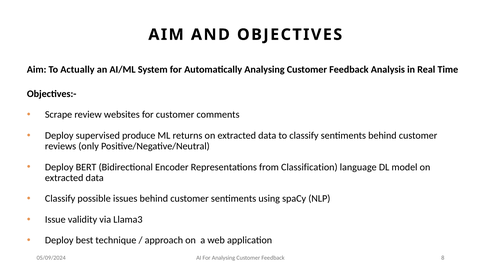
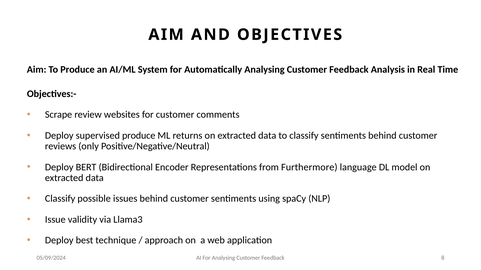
To Actually: Actually -> Produce
Classification: Classification -> Furthermore
